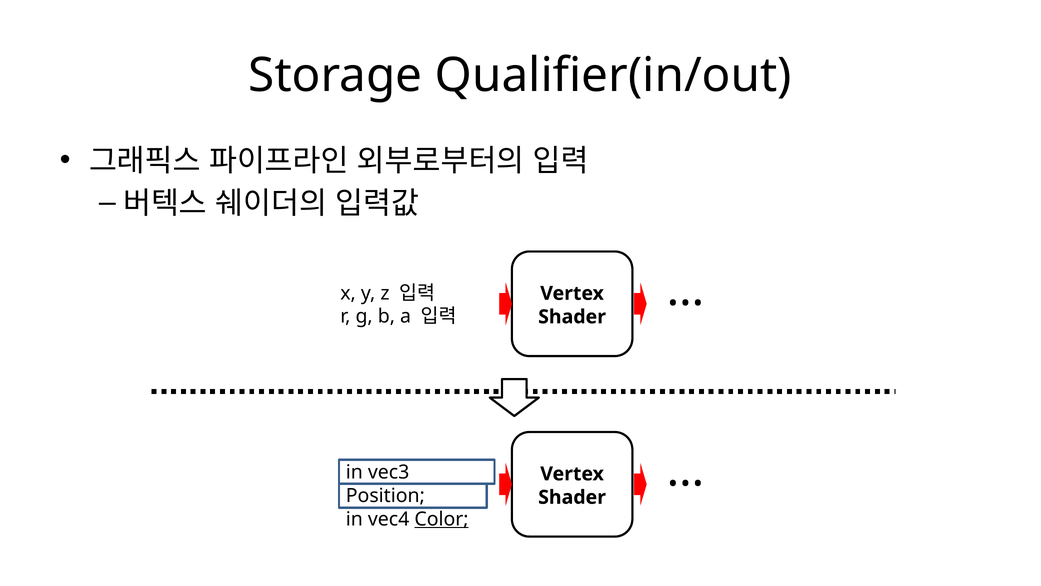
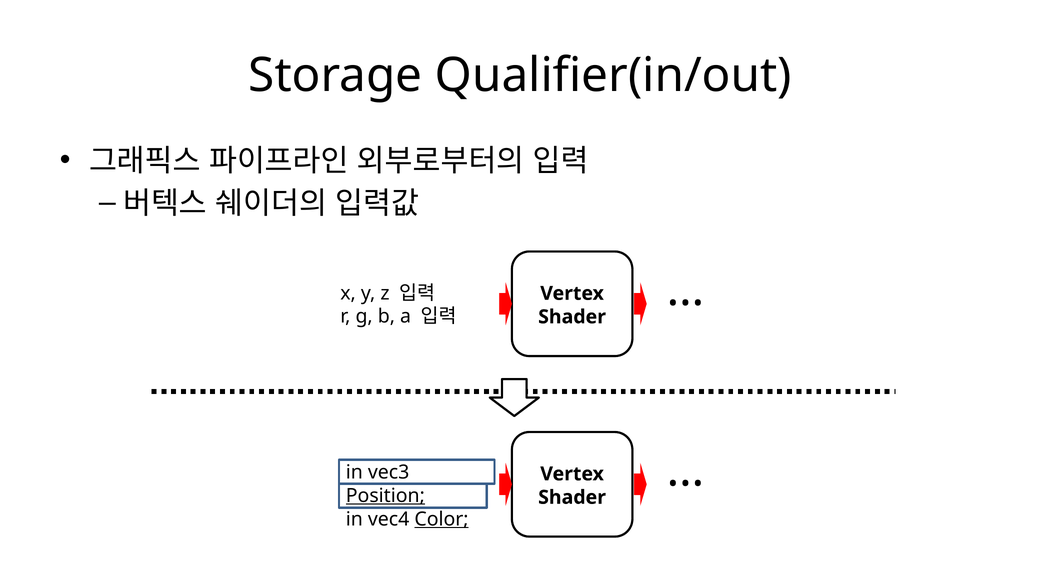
Position underline: none -> present
